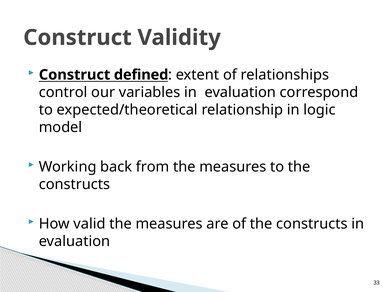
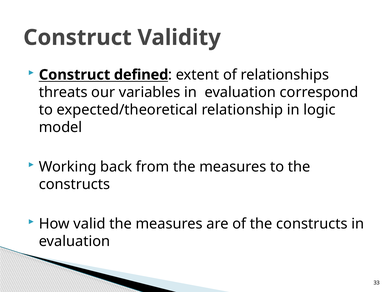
control: control -> threats
